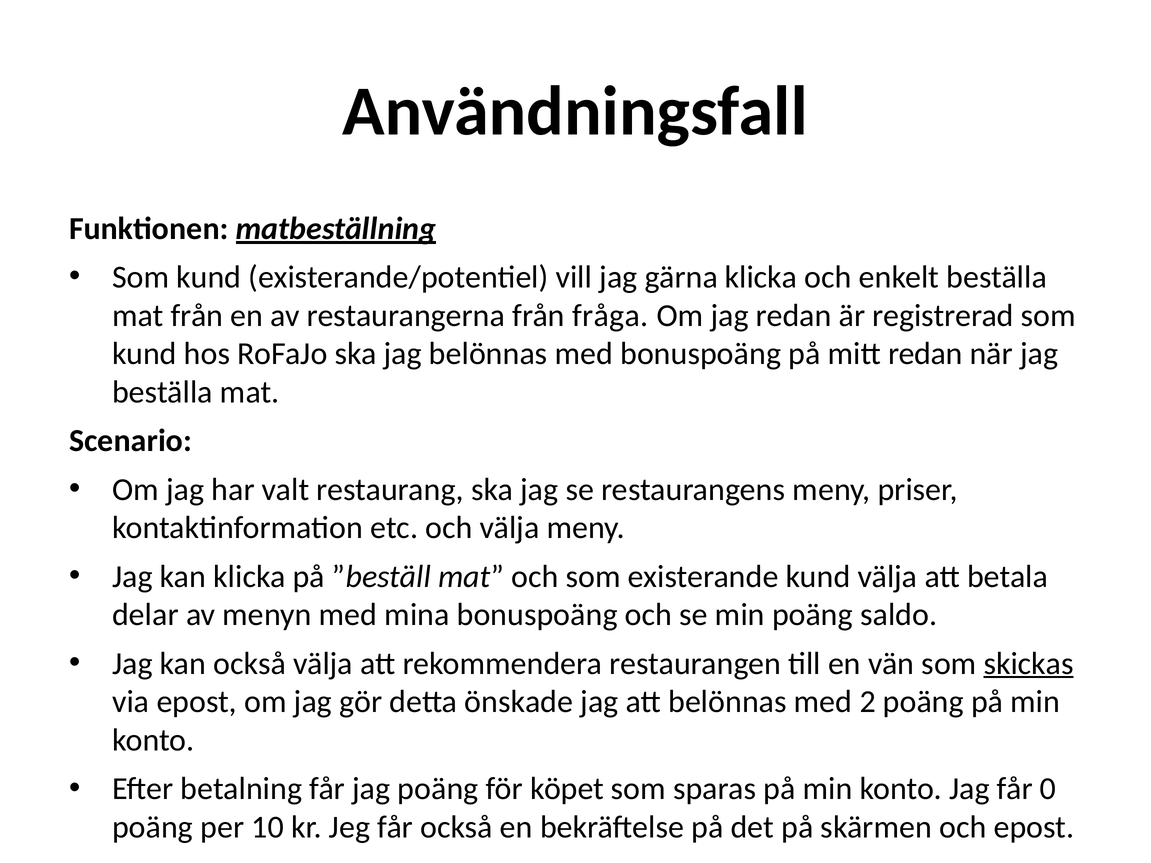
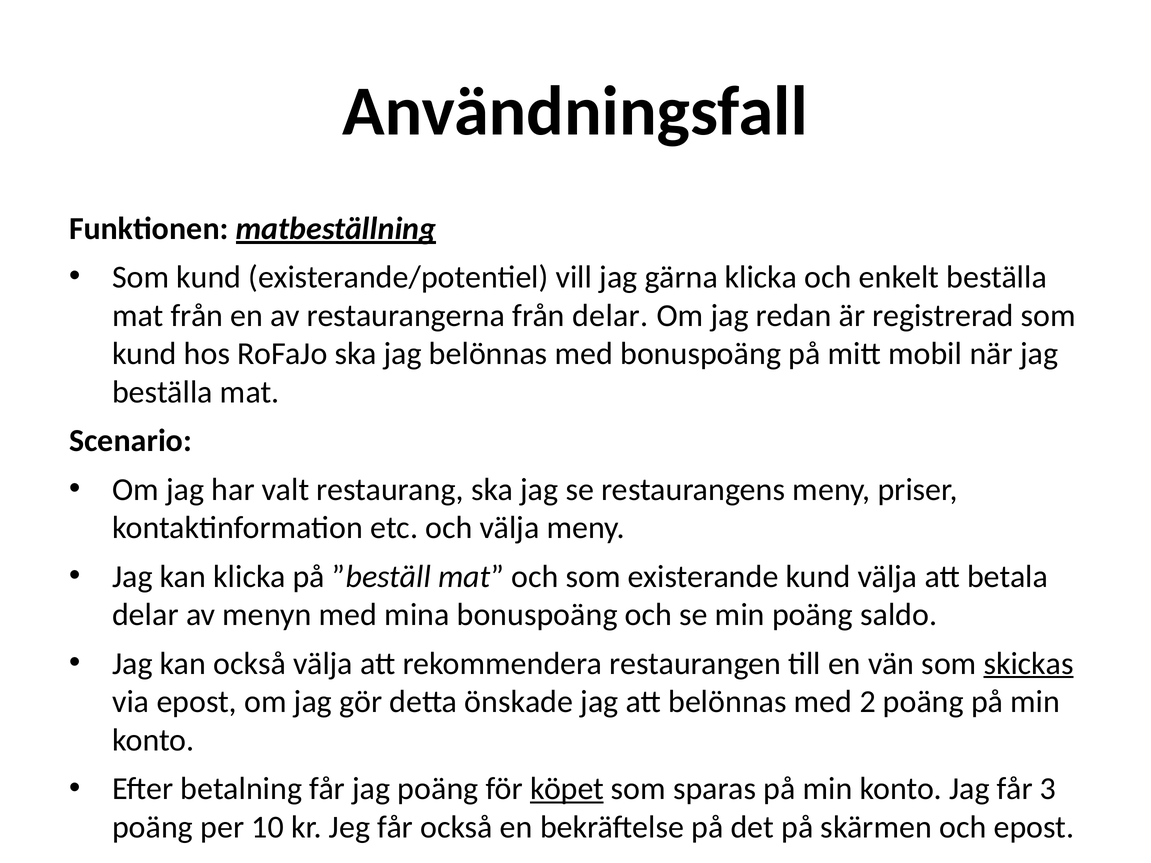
från fråga: fråga -> delar
mitt redan: redan -> mobil
köpet underline: none -> present
0: 0 -> 3
